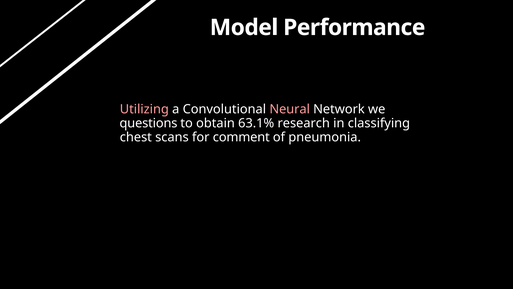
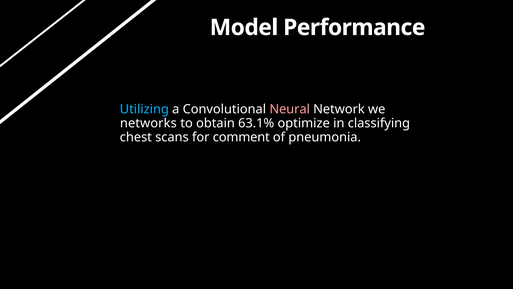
Utilizing colour: pink -> light blue
questions: questions -> networks
research: research -> optimize
